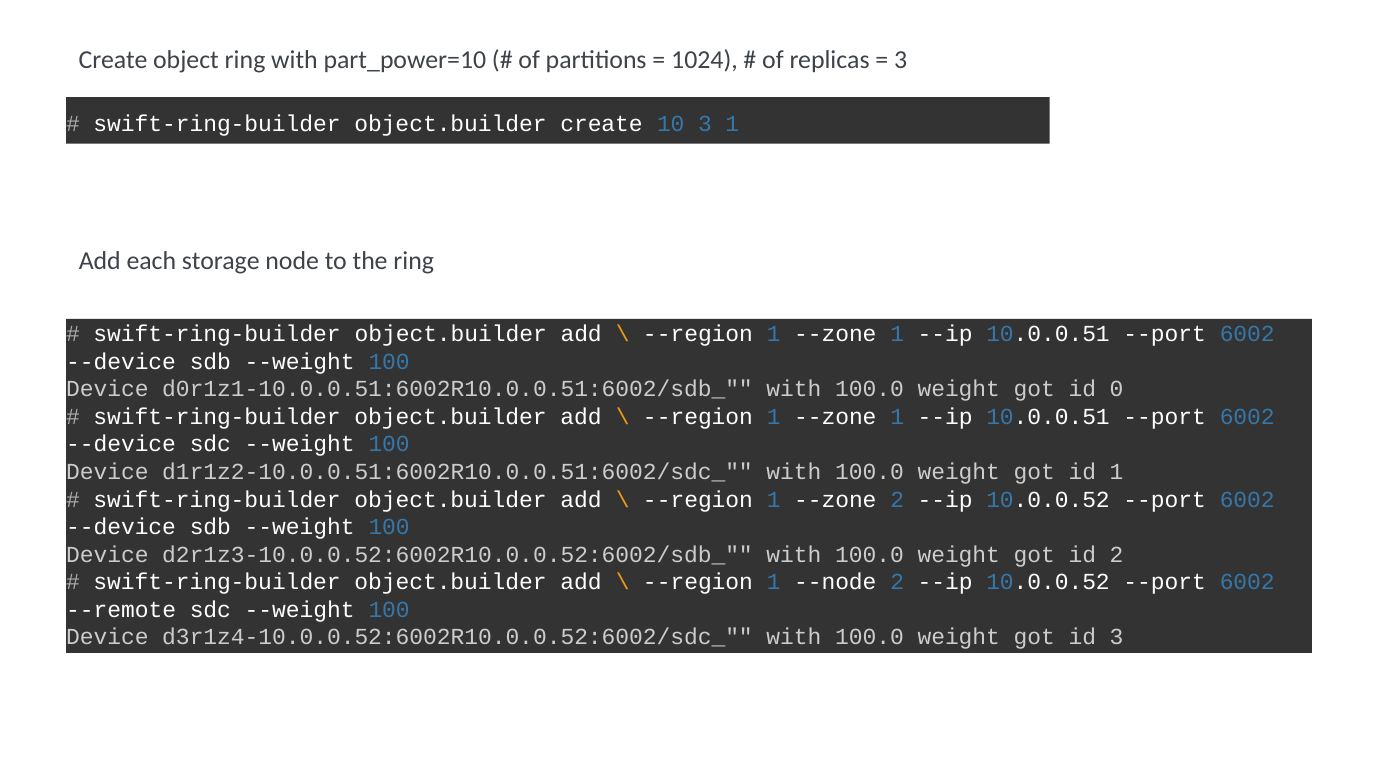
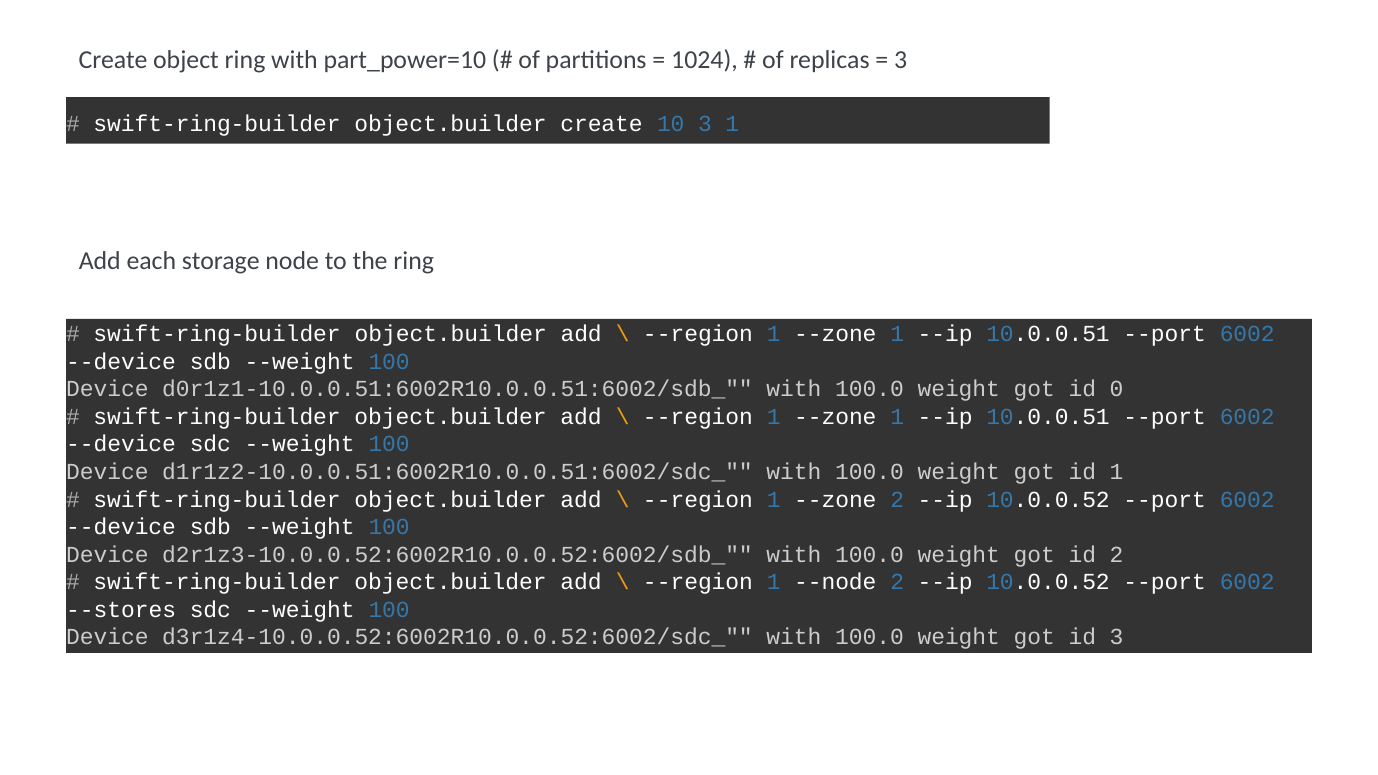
--remote: --remote -> --stores
